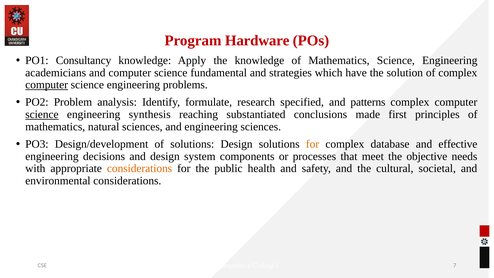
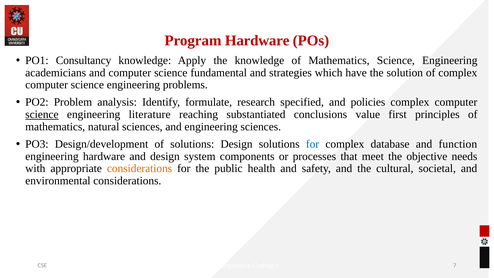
computer at (47, 85) underline: present -> none
patterns: patterns -> policies
synthesis: synthesis -> literature
made: made -> value
for at (313, 144) colour: orange -> blue
effective: effective -> function
engineering decisions: decisions -> hardware
